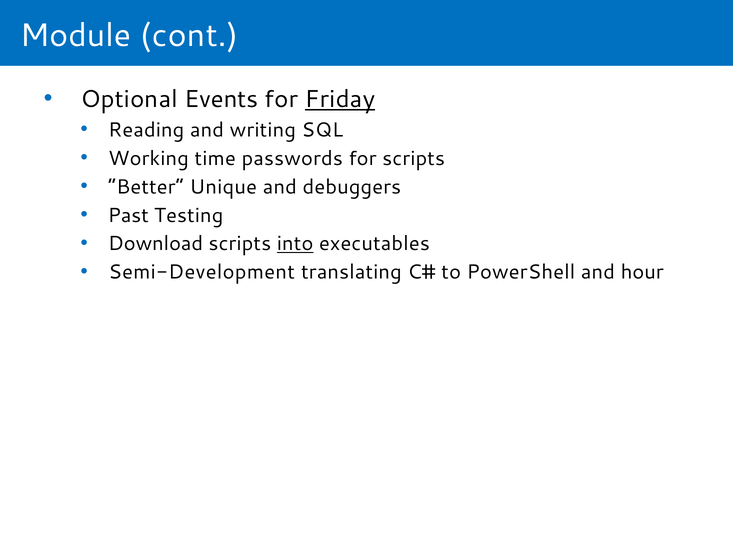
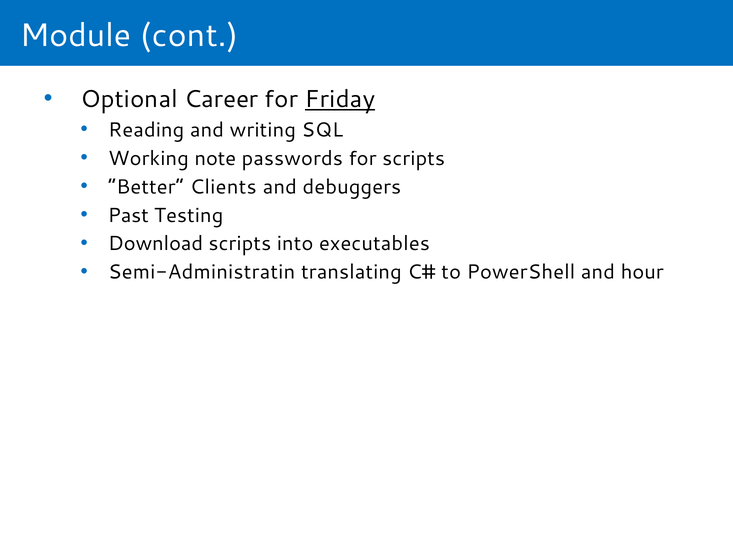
Events: Events -> Career
time: time -> note
Unique: Unique -> Clients
into underline: present -> none
Semi-Development: Semi-Development -> Semi-Administratin
